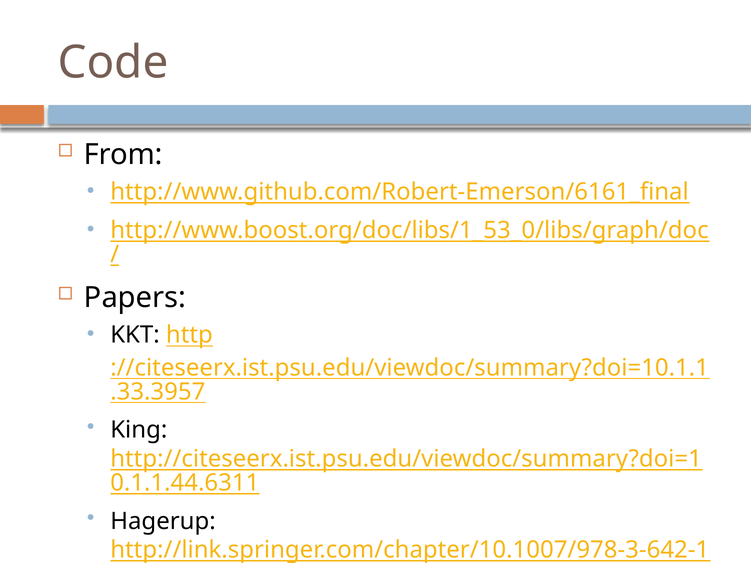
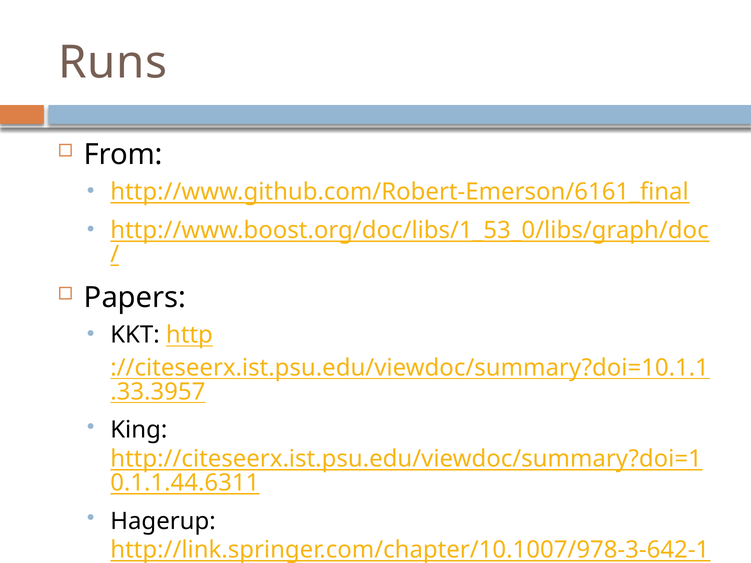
Code: Code -> Runs
